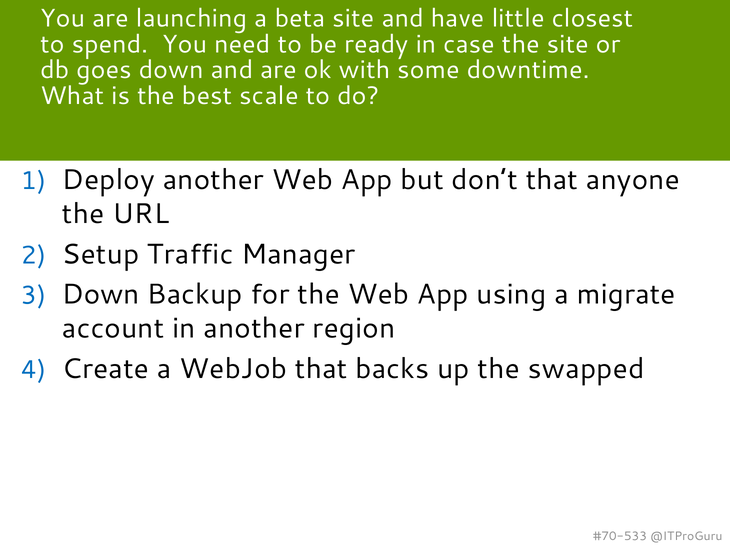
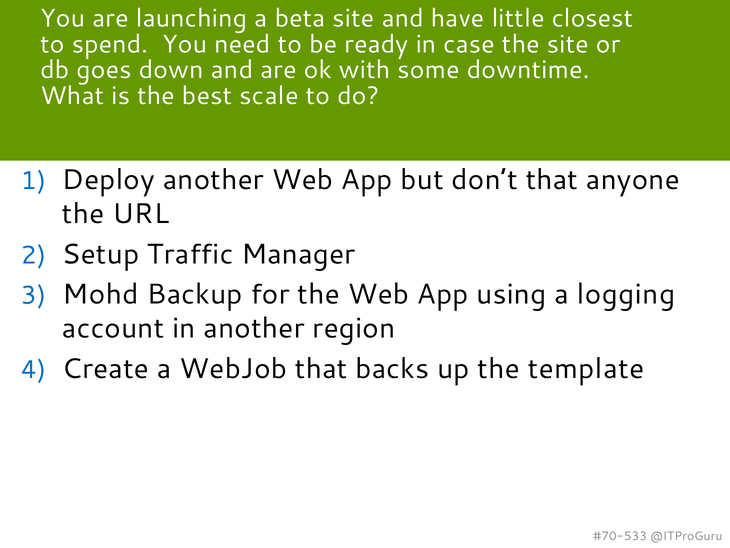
Down at (101, 294): Down -> Mohd
migrate: migrate -> logging
swapped: swapped -> template
